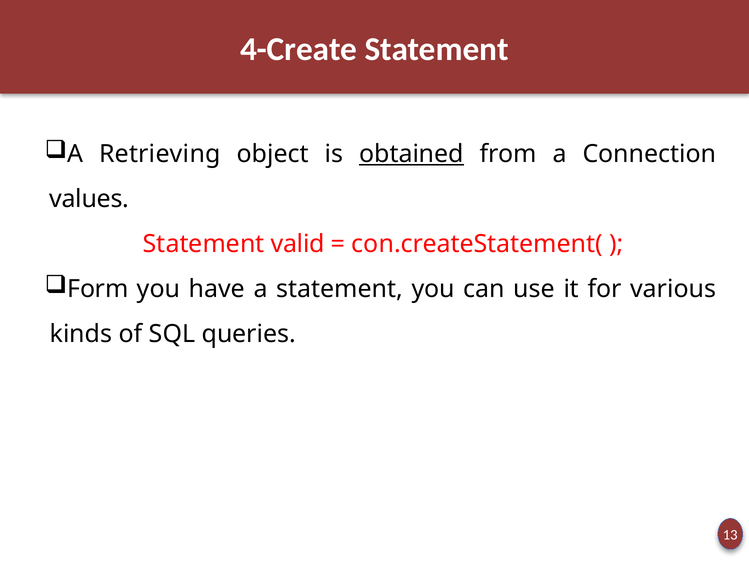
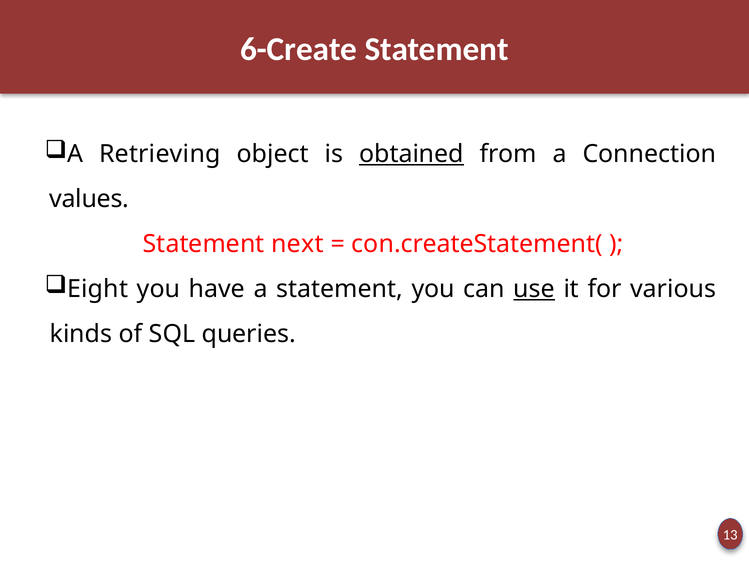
4-Create: 4-Create -> 6-Create
valid: valid -> next
Form: Form -> Eight
use underline: none -> present
